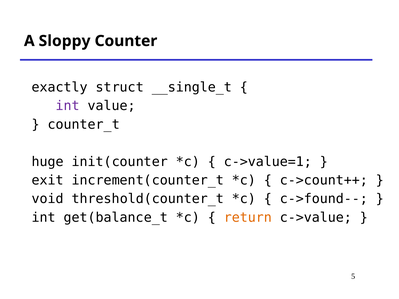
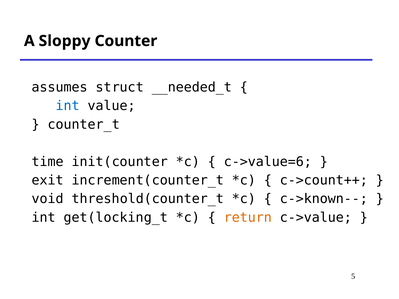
exactly: exactly -> assumes
__single_t: __single_t -> __needed_t
int at (68, 106) colour: purple -> blue
huge: huge -> time
c->value=1: c->value=1 -> c->value=6
c->found--: c->found-- -> c->known--
get(balance_t: get(balance_t -> get(locking_t
